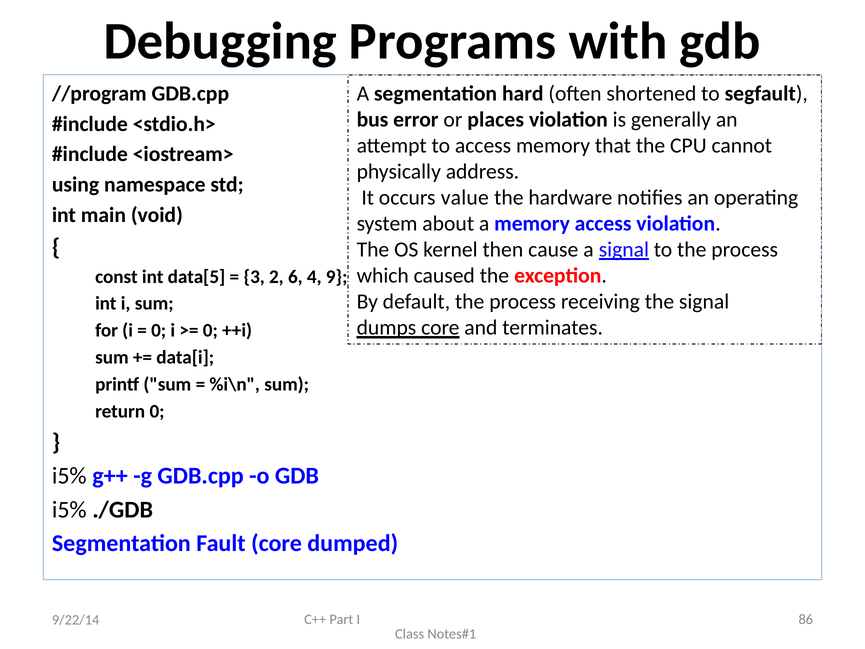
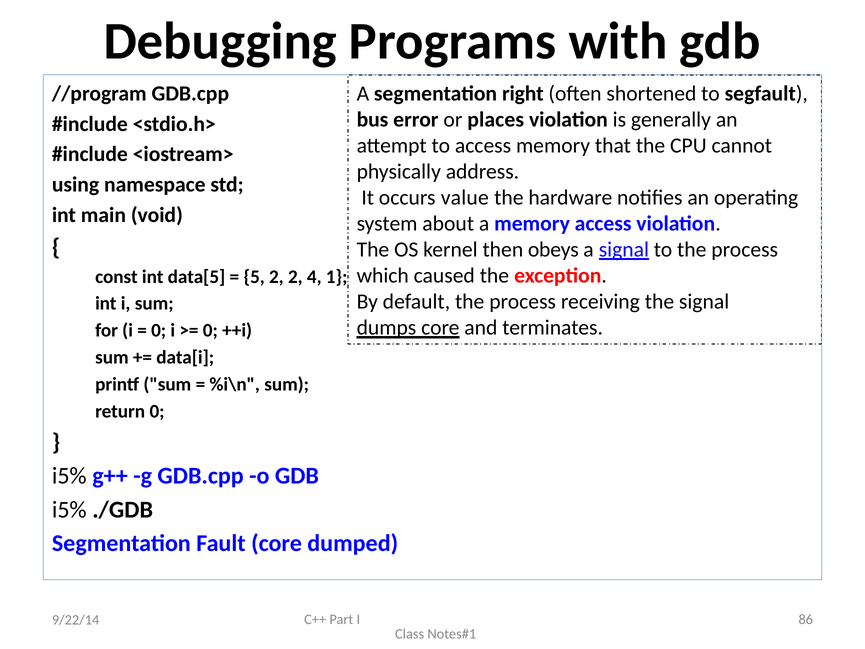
hard: hard -> right
cause: cause -> obeys
3: 3 -> 5
2 6: 6 -> 2
9: 9 -> 1
